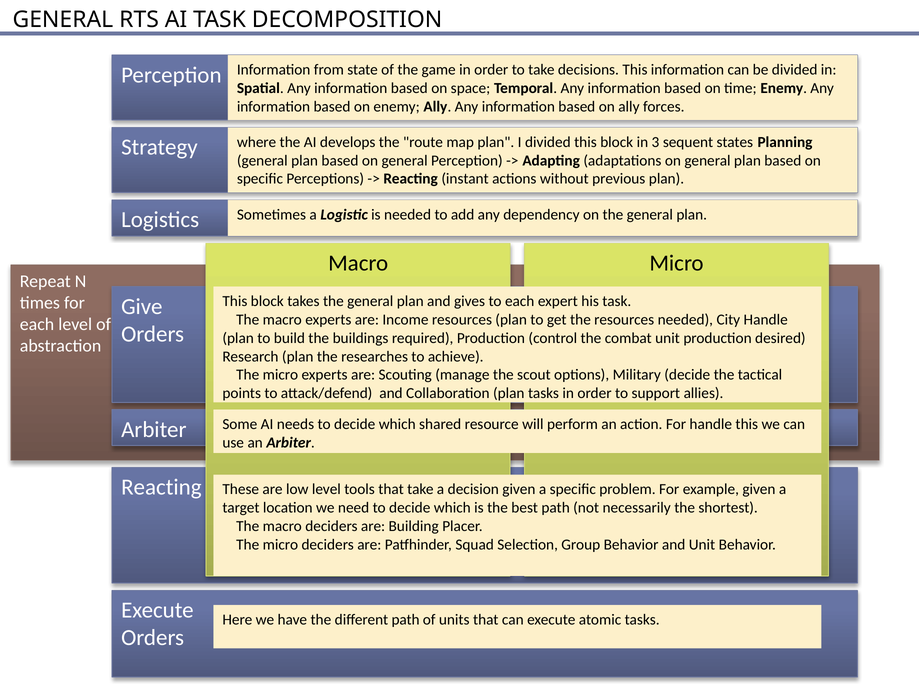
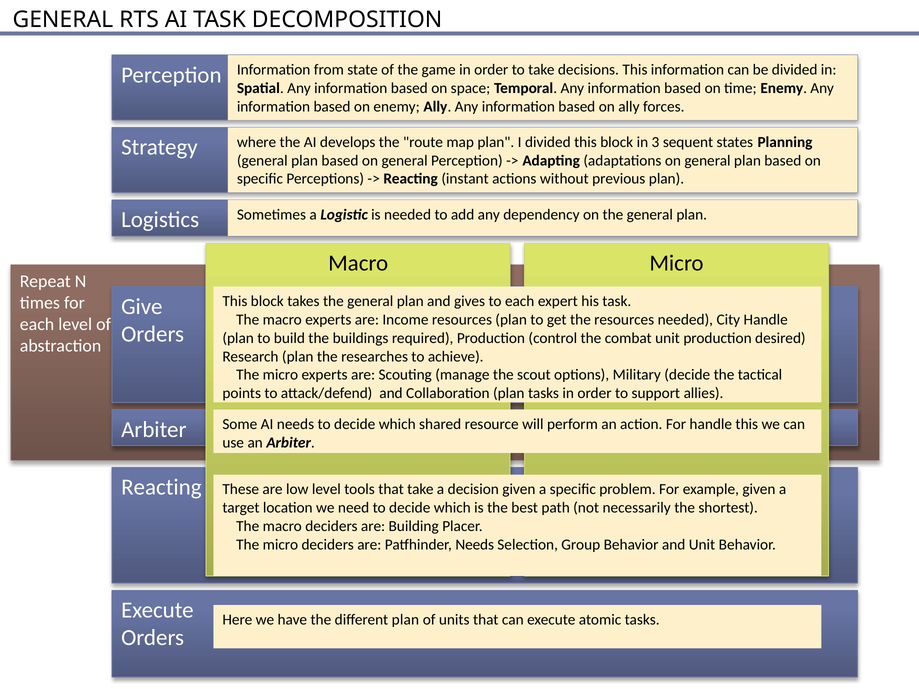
Patfhinder Squad: Squad -> Needs
different path: path -> plan
